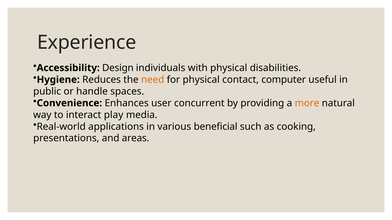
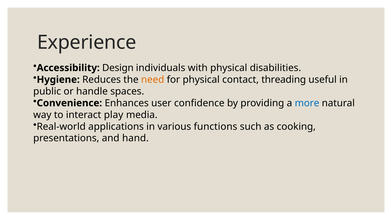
computer: computer -> threading
concurrent: concurrent -> confidence
more colour: orange -> blue
beneficial: beneficial -> functions
areas: areas -> hand
